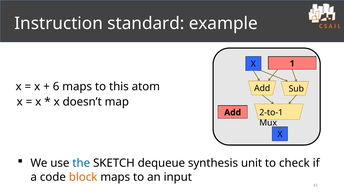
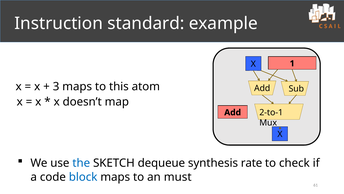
6: 6 -> 3
unit: unit -> rate
block colour: orange -> blue
input: input -> must
